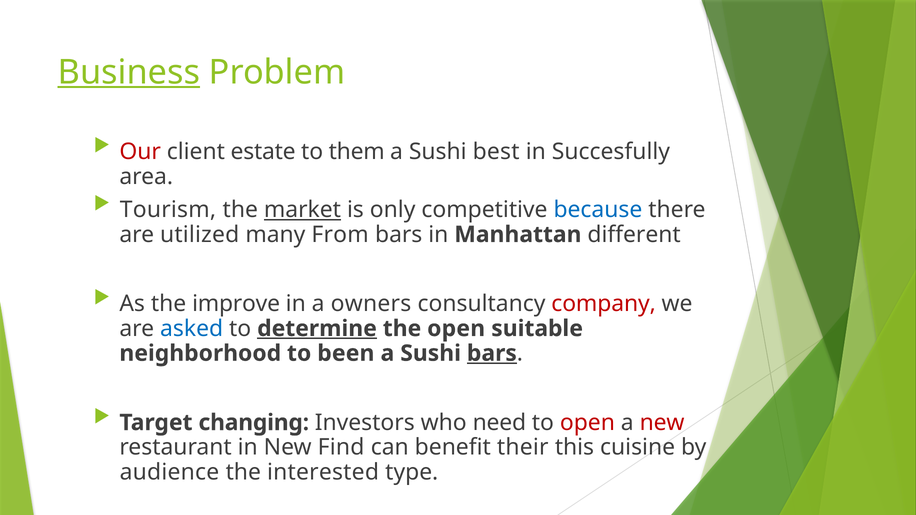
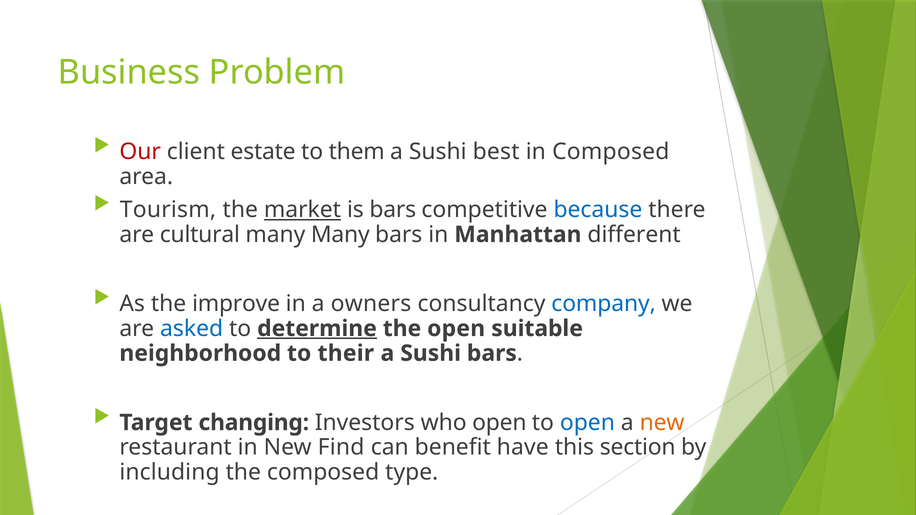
Business underline: present -> none
in Succesfully: Succesfully -> Composed
is only: only -> bars
utilized: utilized -> cultural
many From: From -> Many
company colour: red -> blue
been: been -> their
bars at (492, 353) underline: present -> none
who need: need -> open
open at (587, 423) colour: red -> blue
new at (662, 423) colour: red -> orange
their: their -> have
cuisine: cuisine -> section
audience: audience -> including
the interested: interested -> composed
